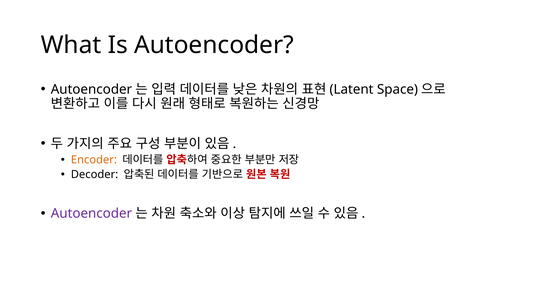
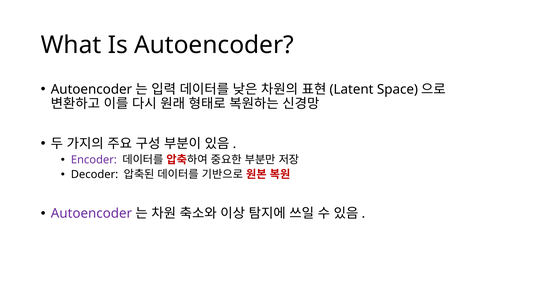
Encoder colour: orange -> purple
